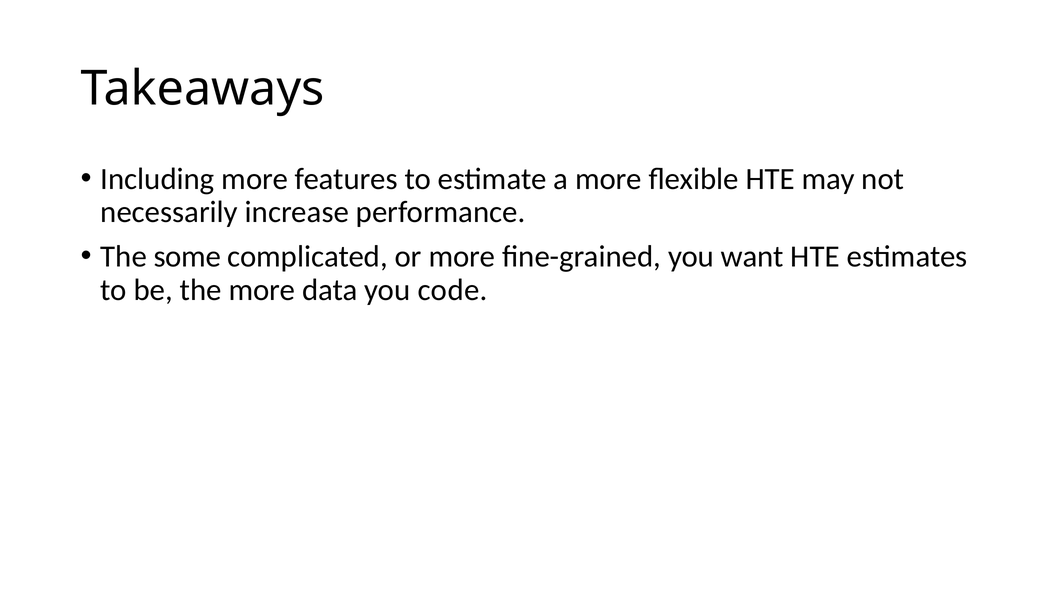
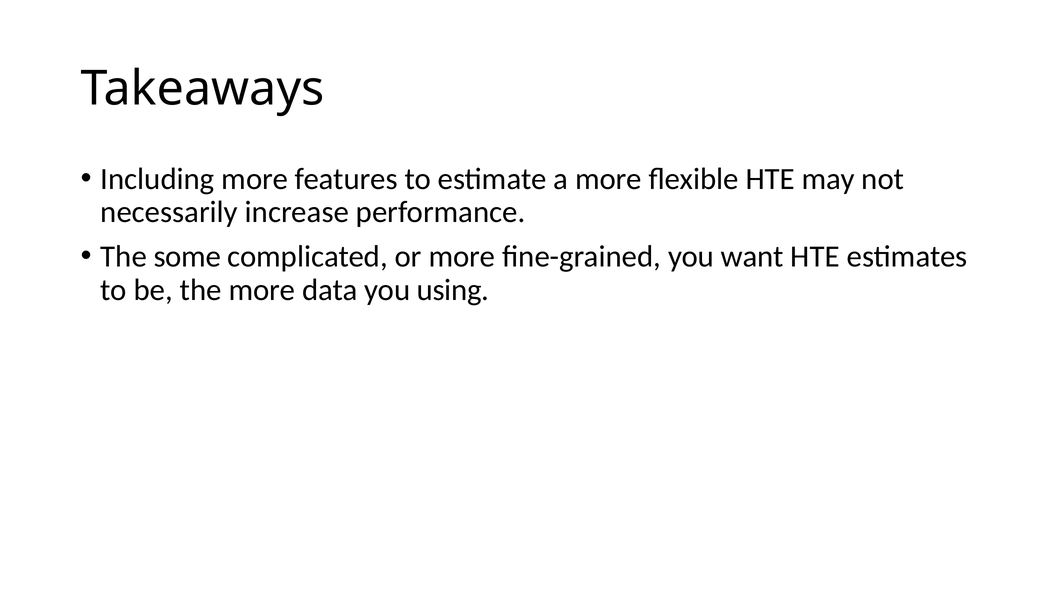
code: code -> using
